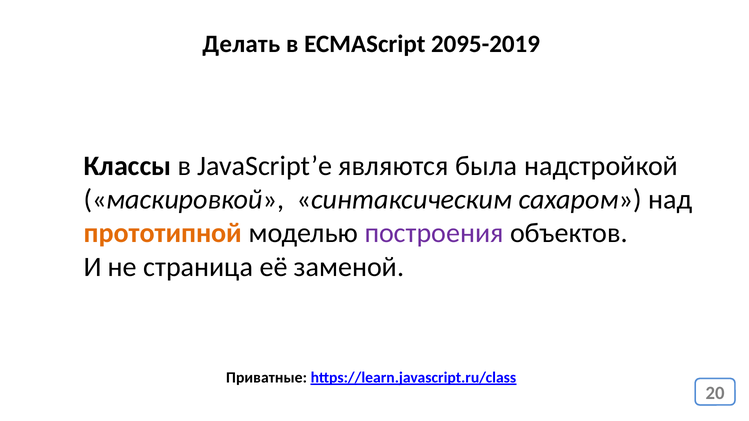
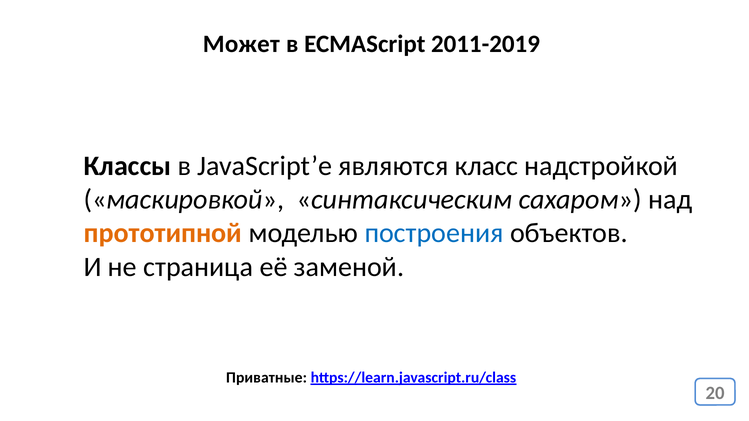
Делать: Делать -> Может
2095-2019: 2095-2019 -> 2011-2019
была: была -> класс
построения colour: purple -> blue
